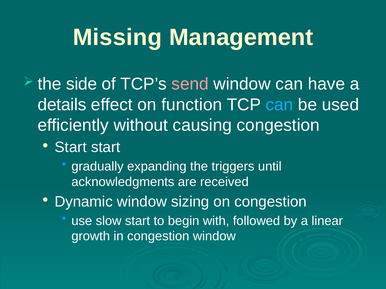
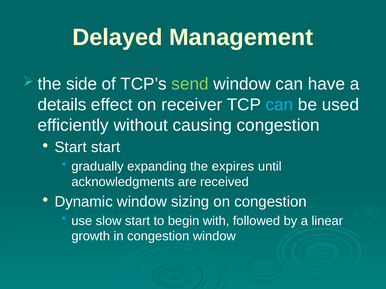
Missing: Missing -> Delayed
send colour: pink -> light green
function: function -> receiver
triggers: triggers -> expires
